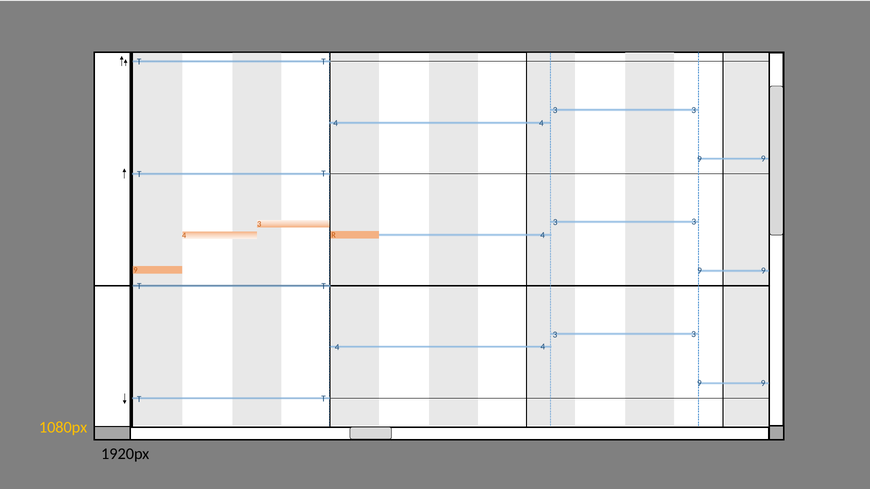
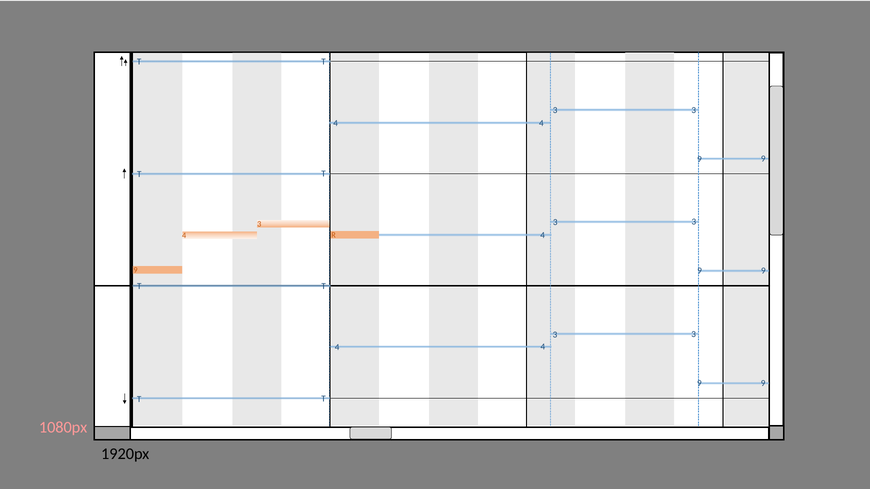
1080px colour: yellow -> pink
